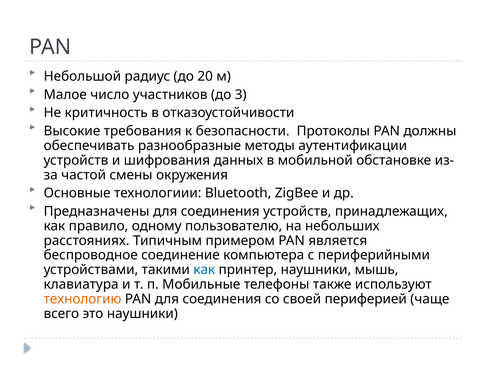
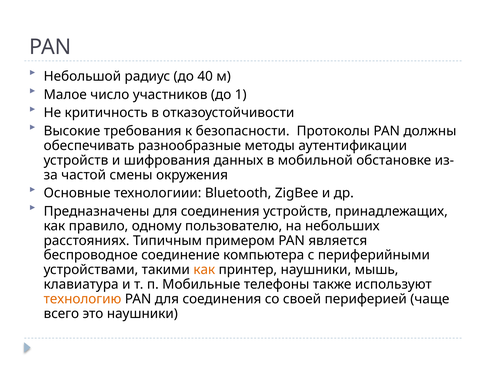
20: 20 -> 40
3: 3 -> 1
как at (204, 269) colour: blue -> orange
